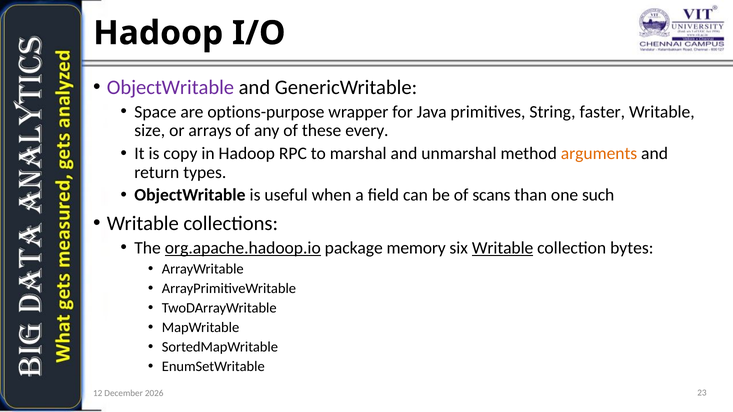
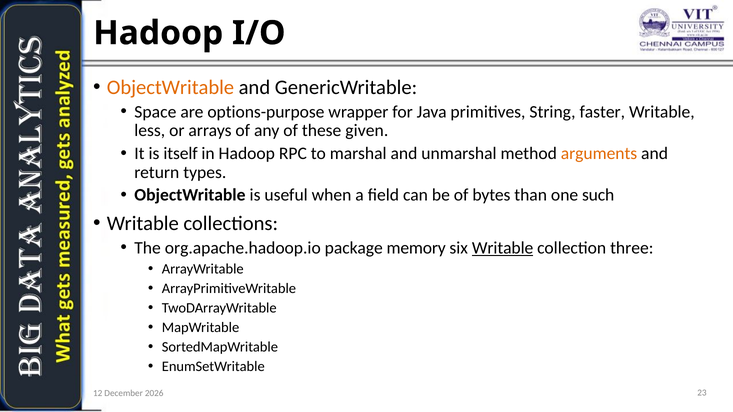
ObjectWritable at (170, 87) colour: purple -> orange
size: size -> less
every: every -> given
copy: copy -> itself
scans: scans -> bytes
org.apache.hadoop.io underline: present -> none
bytes: bytes -> three
